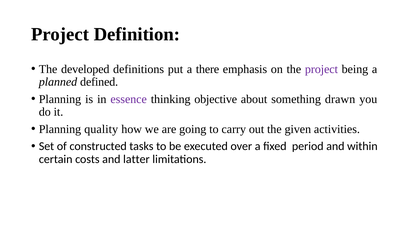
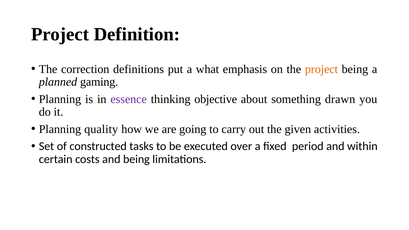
developed: developed -> correction
there: there -> what
project at (321, 69) colour: purple -> orange
defined: defined -> gaming
and latter: latter -> being
